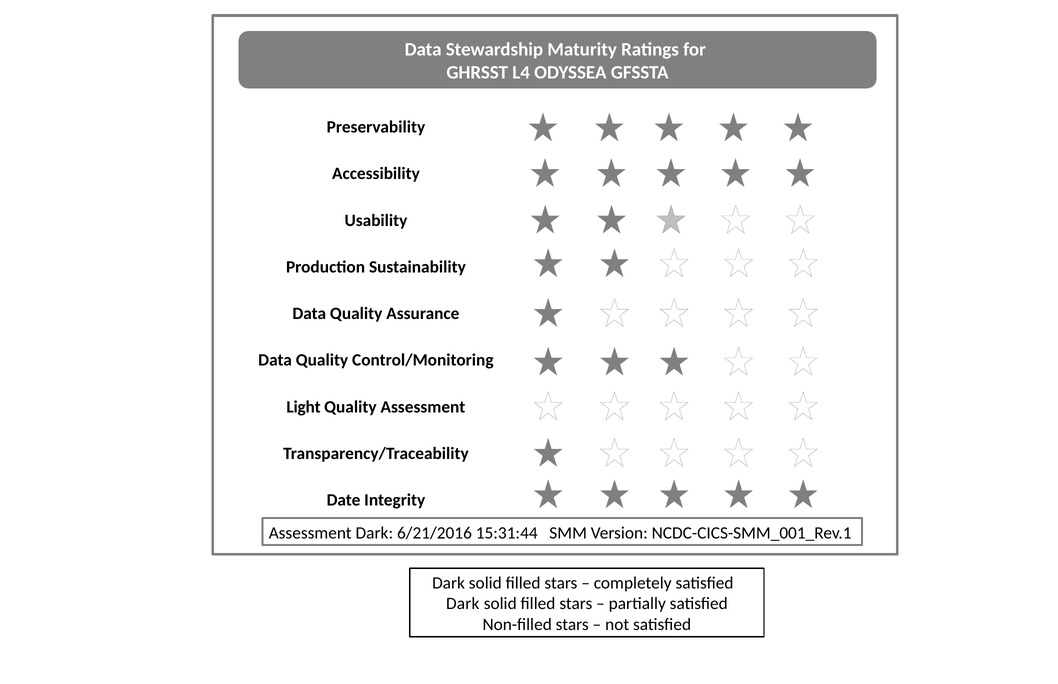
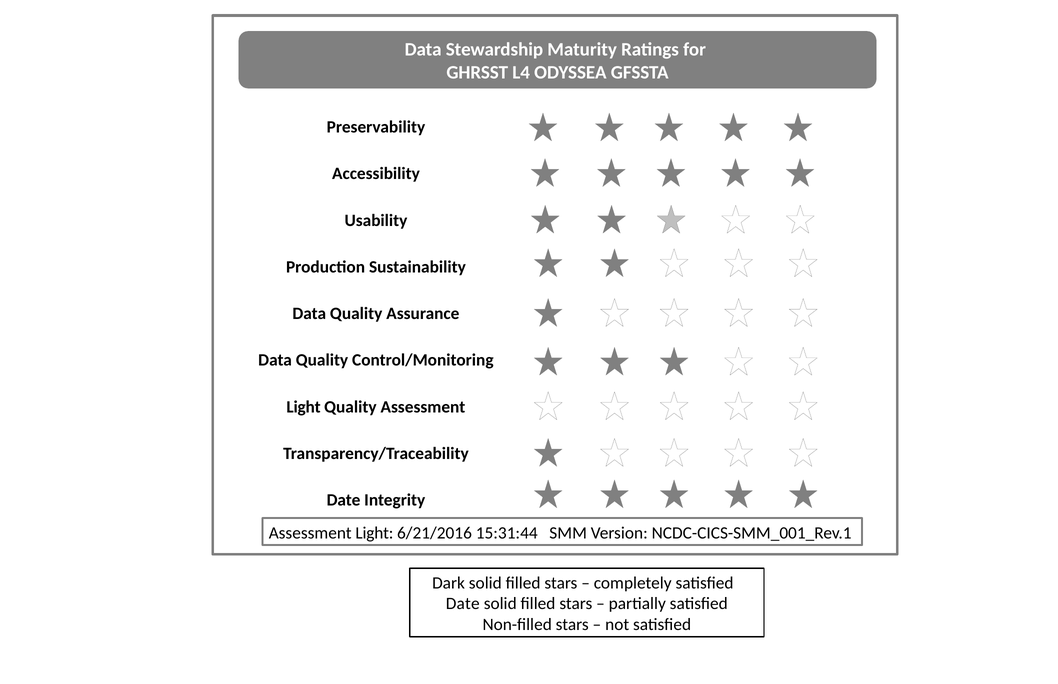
Assessment Dark: Dark -> Light
Dark at (463, 604): Dark -> Date
